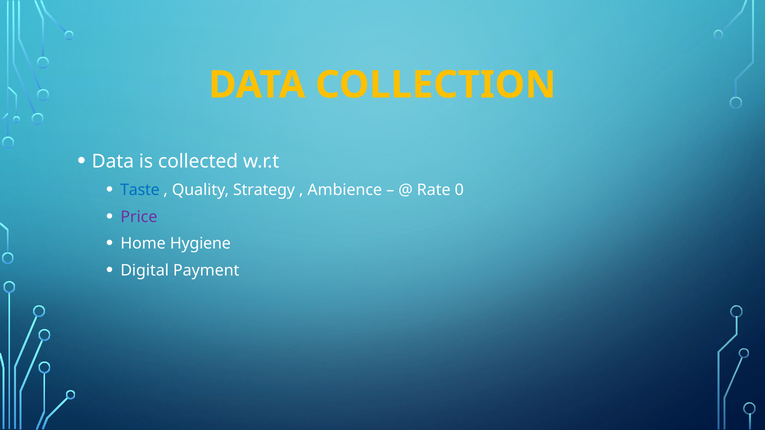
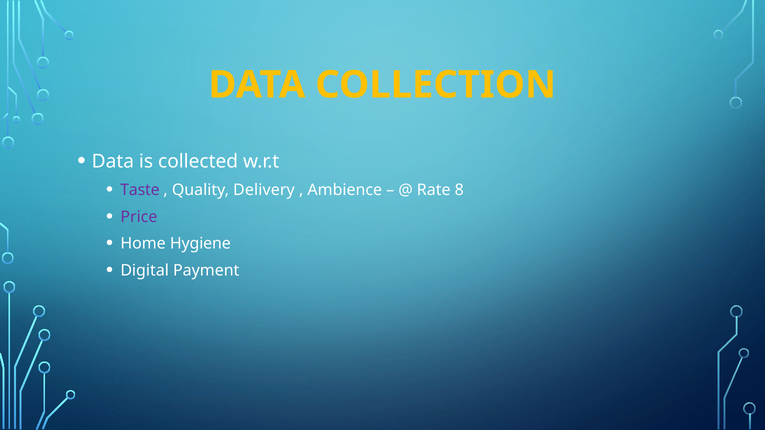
Taste colour: blue -> purple
Strategy: Strategy -> Delivery
0: 0 -> 8
